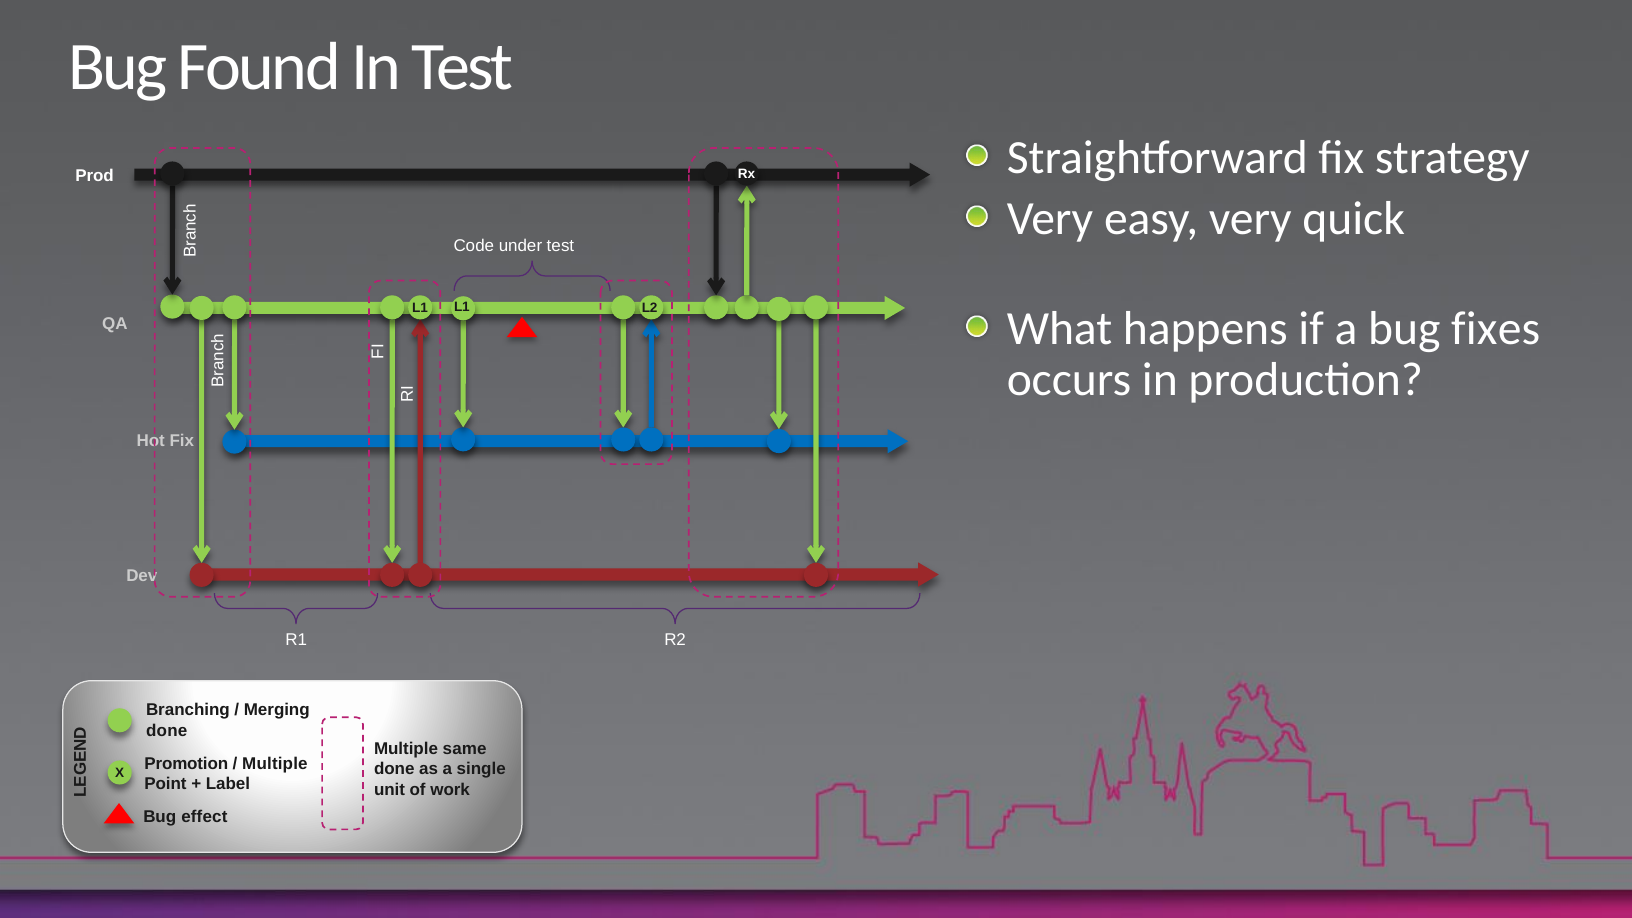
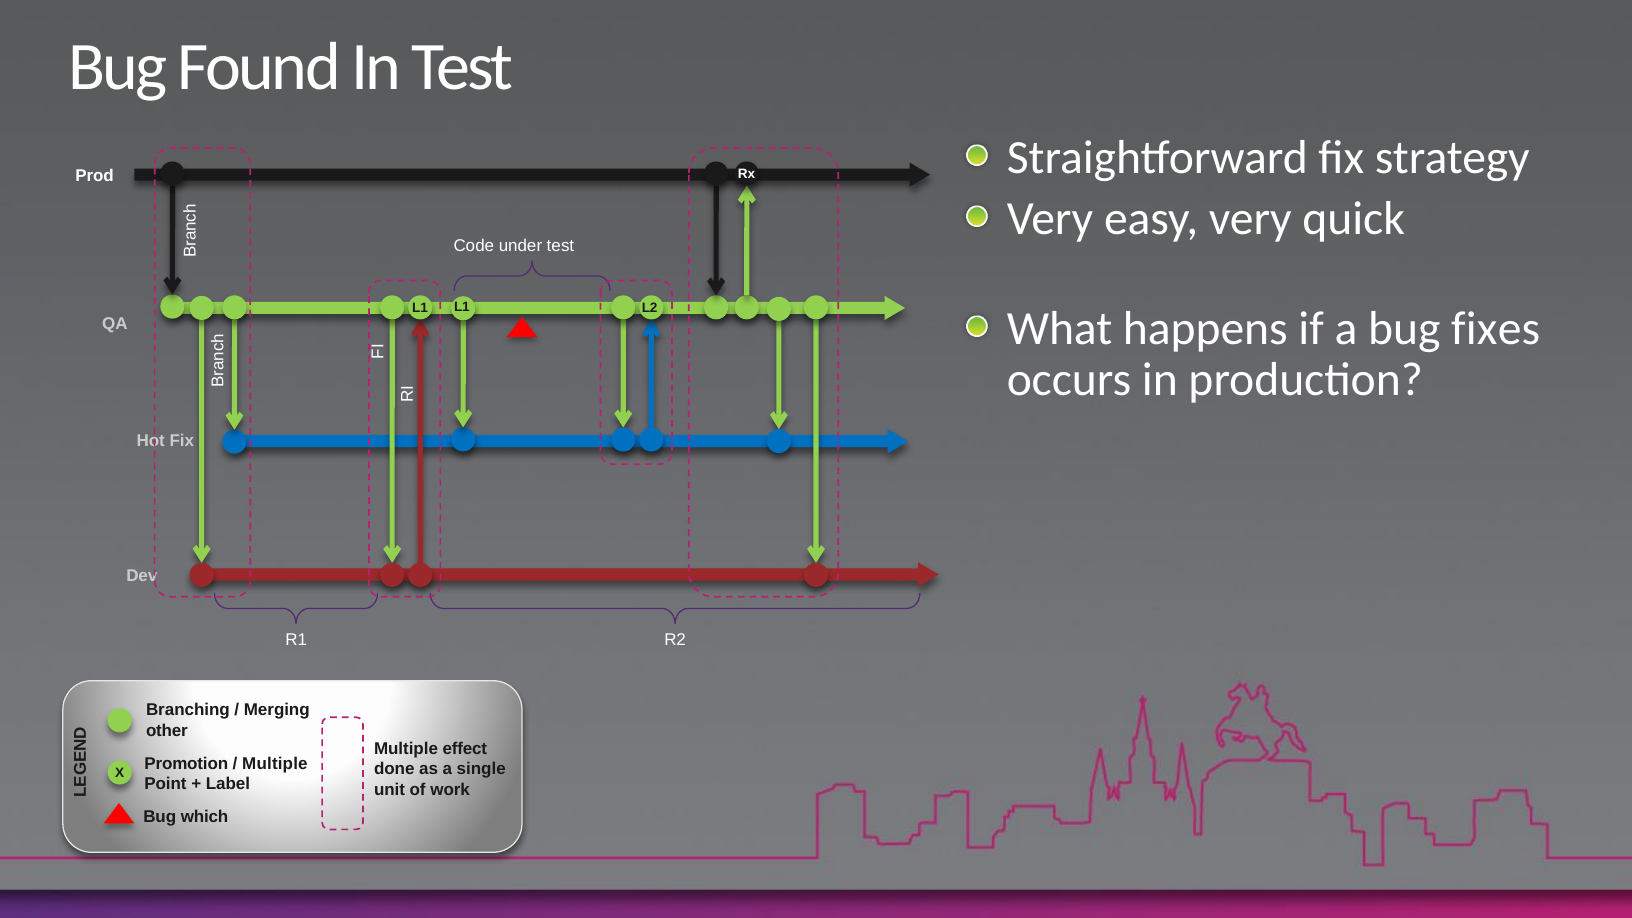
done at (167, 731): done -> other
same: same -> effect
effect: effect -> which
